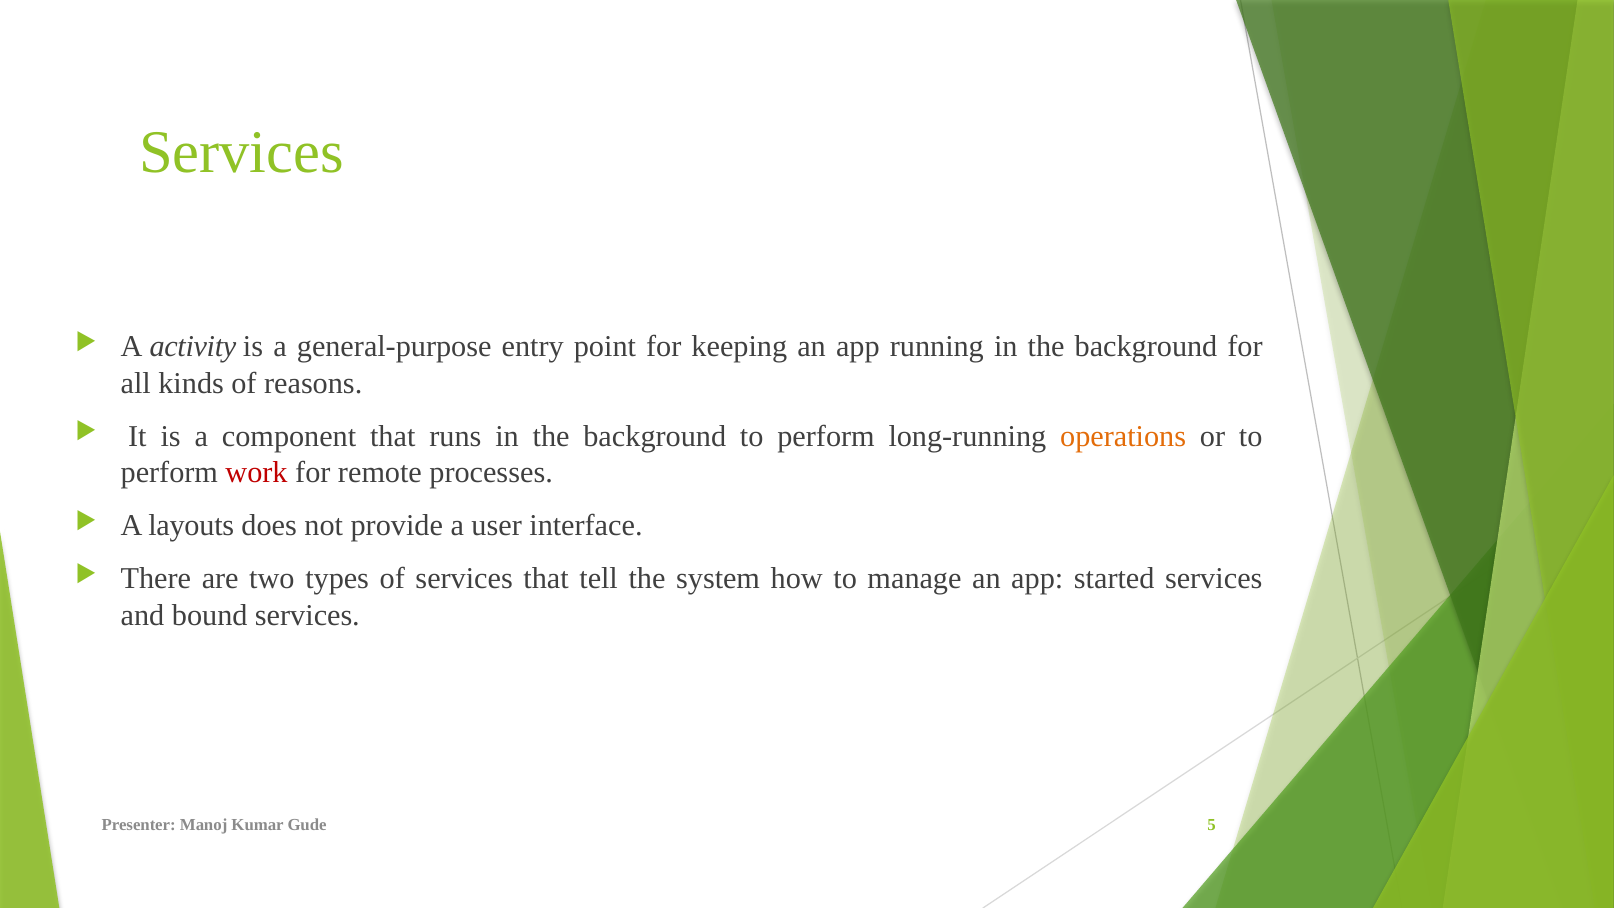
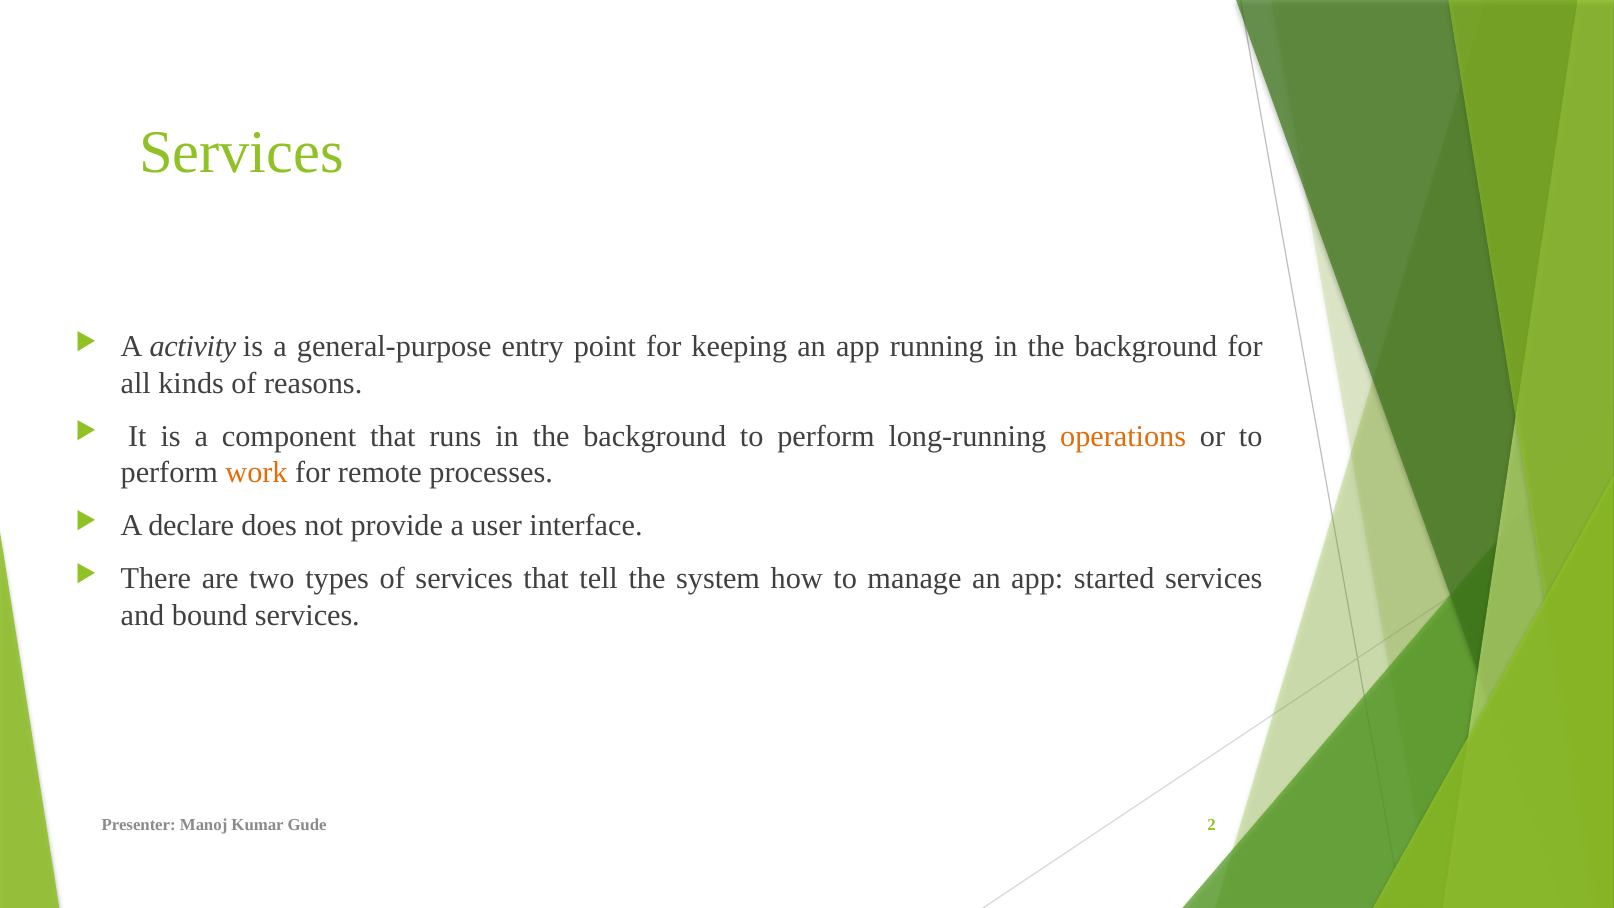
work colour: red -> orange
layouts: layouts -> declare
5: 5 -> 2
